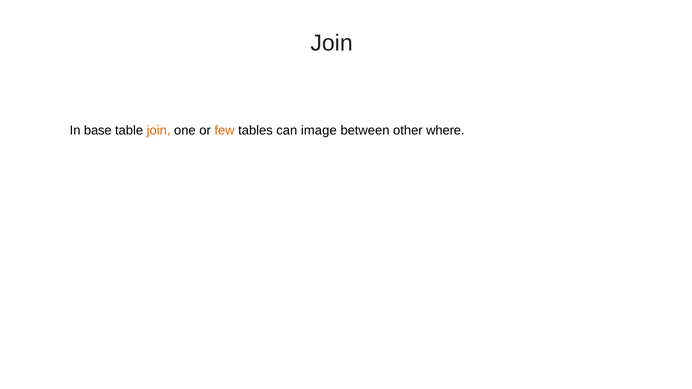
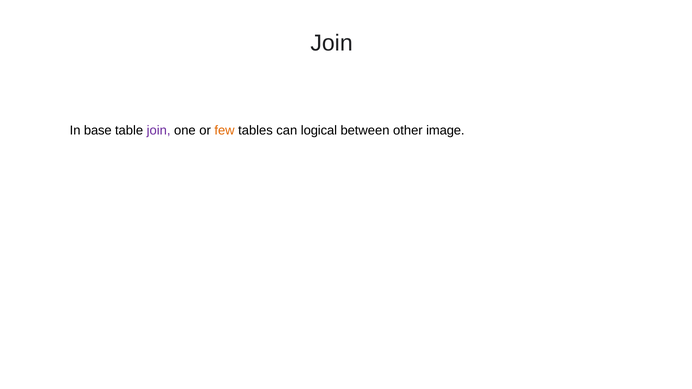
join at (159, 131) colour: orange -> purple
image: image -> logical
where: where -> image
